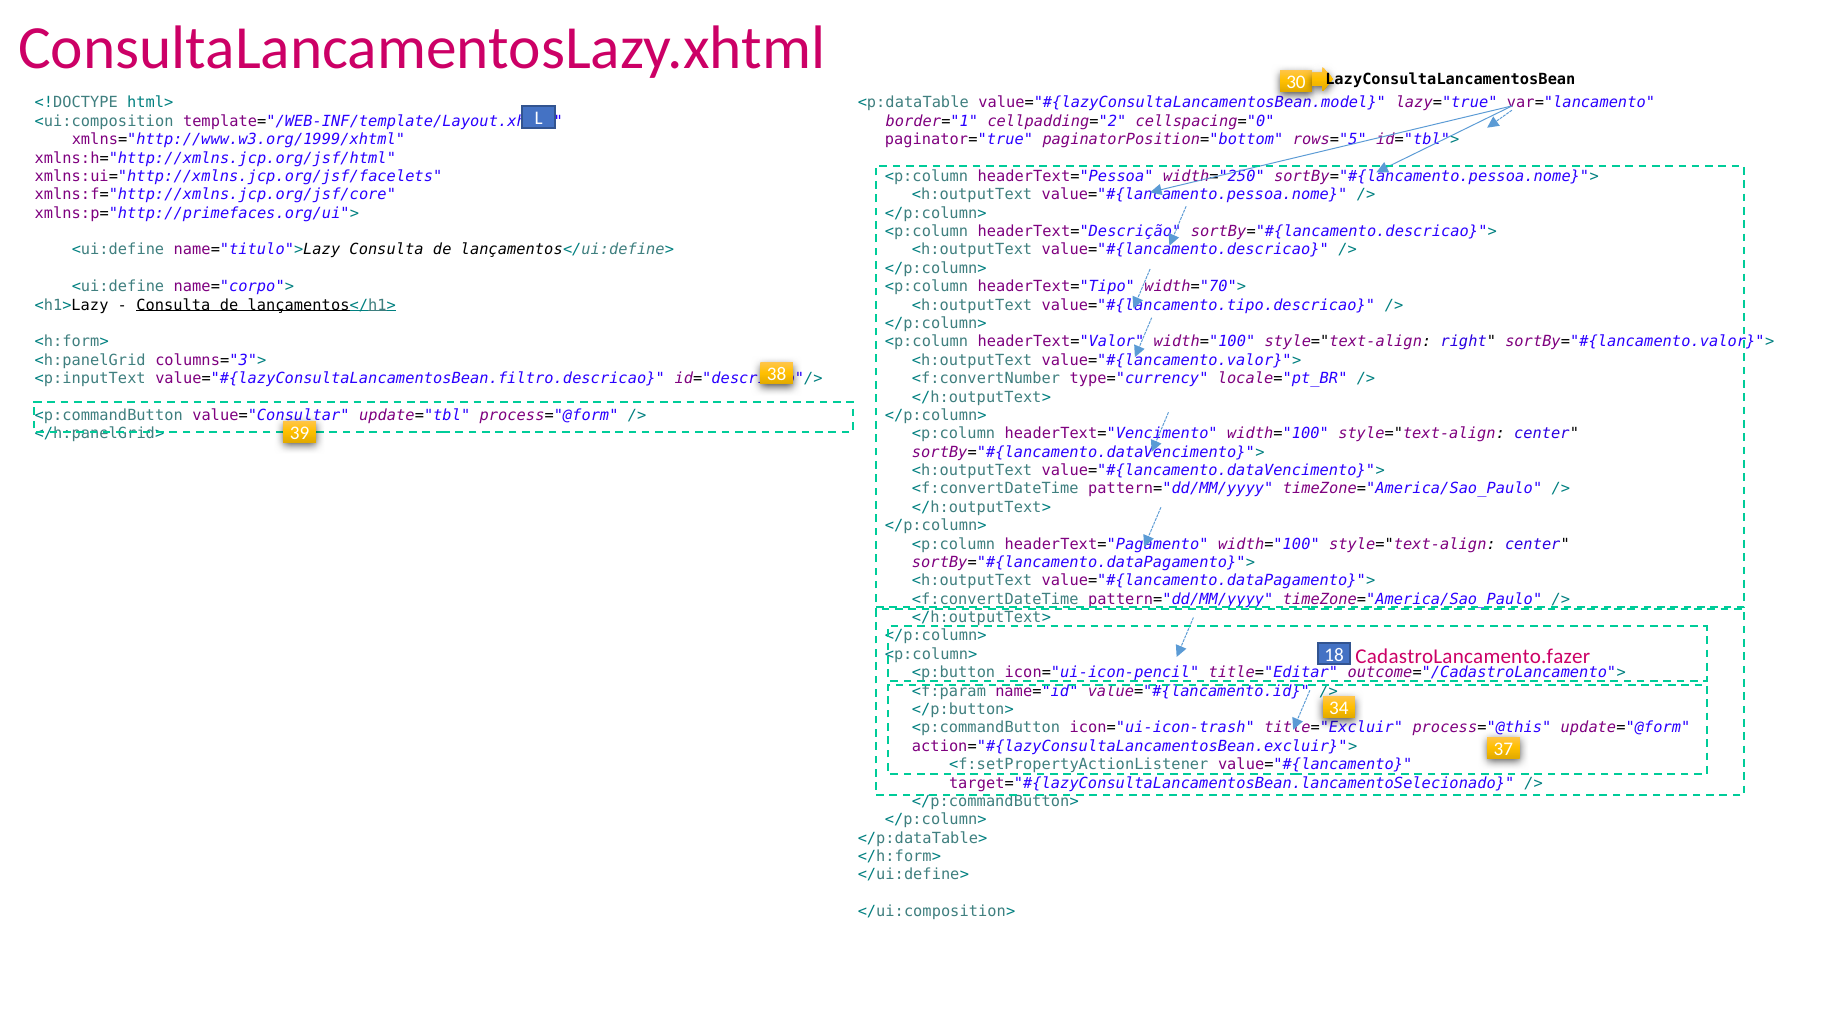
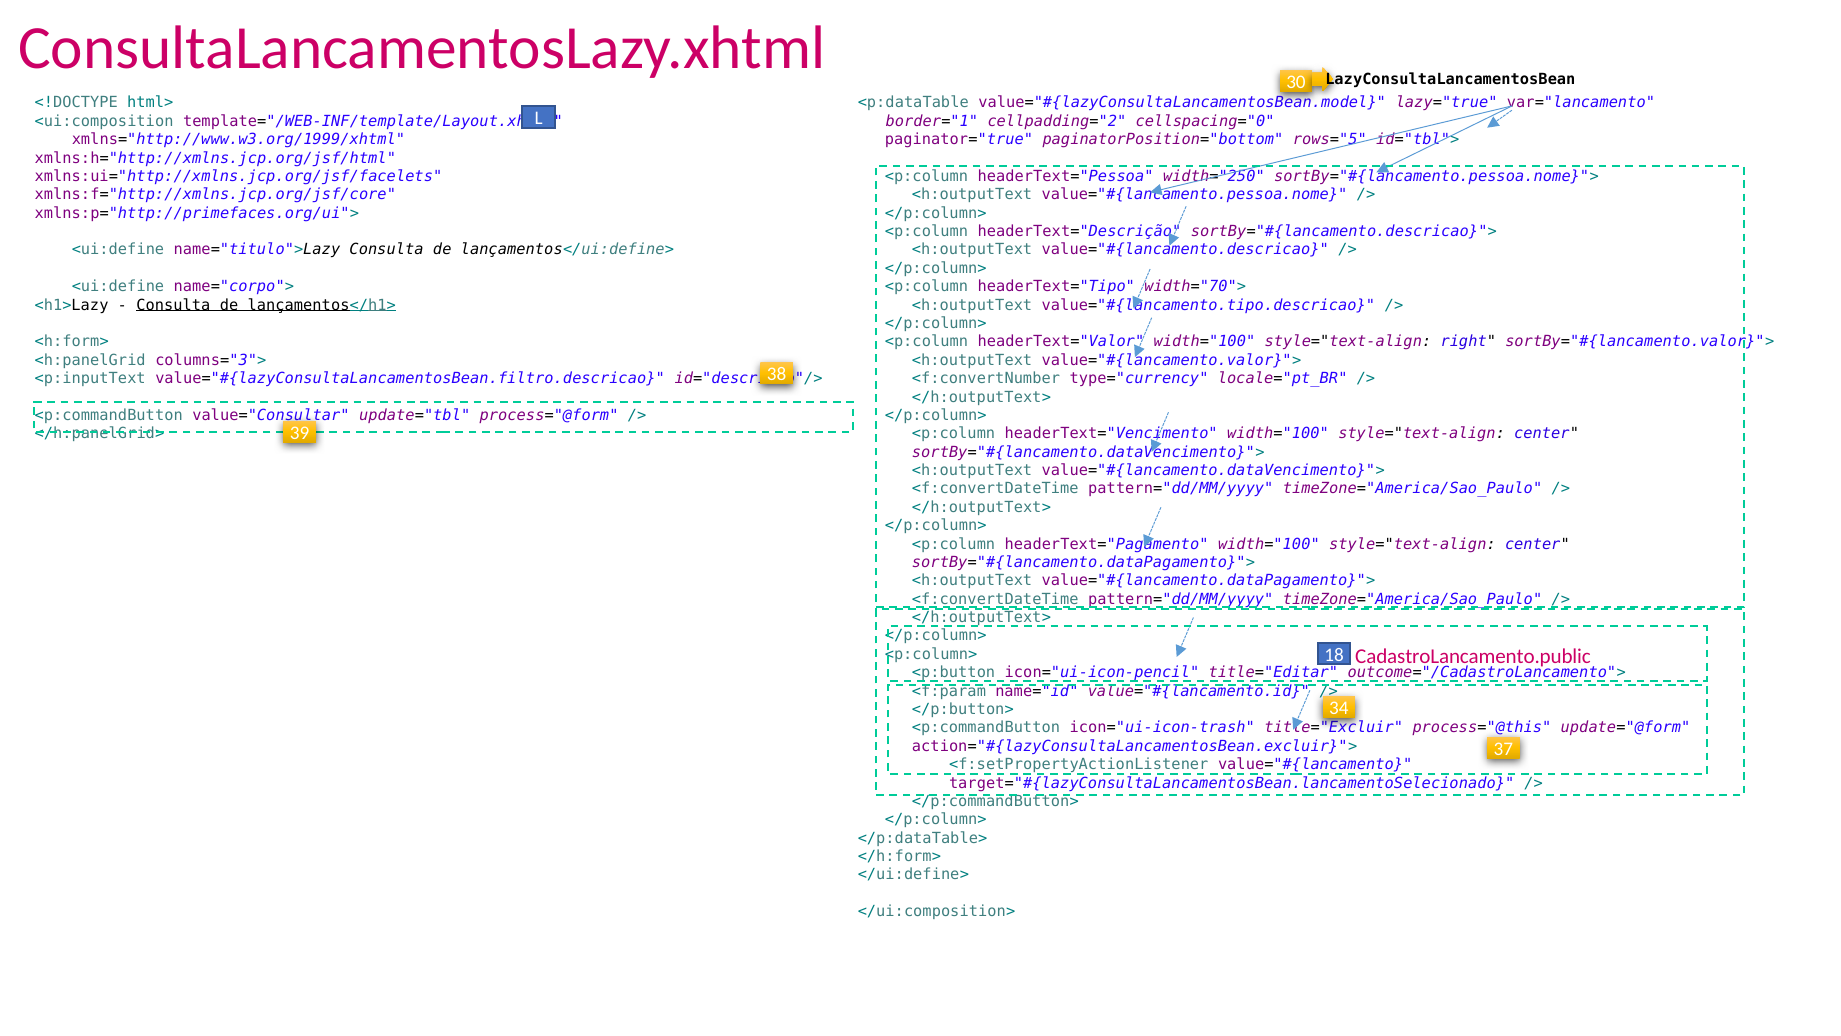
CadastroLancamento.fazer: CadastroLancamento.fazer -> CadastroLancamento.public
